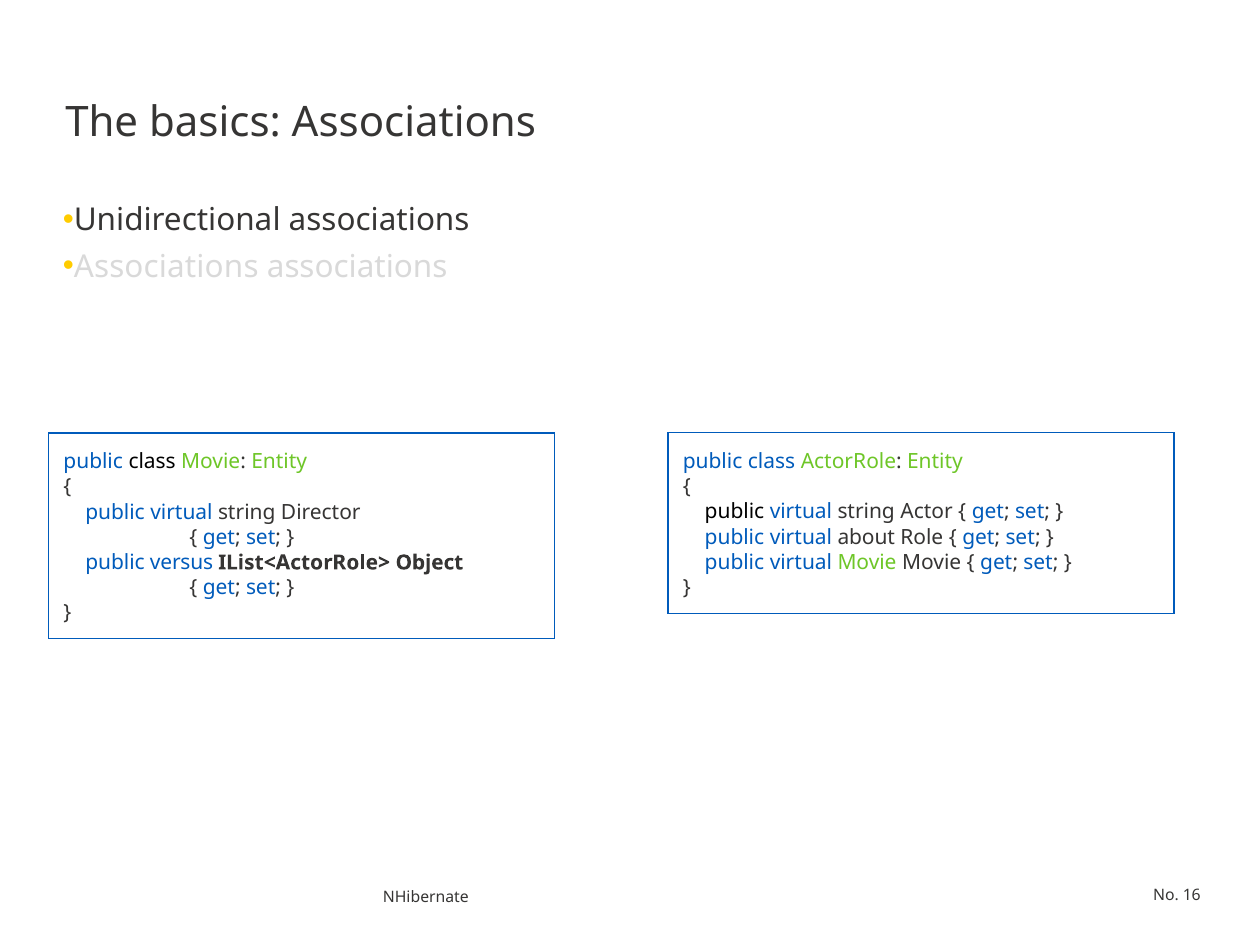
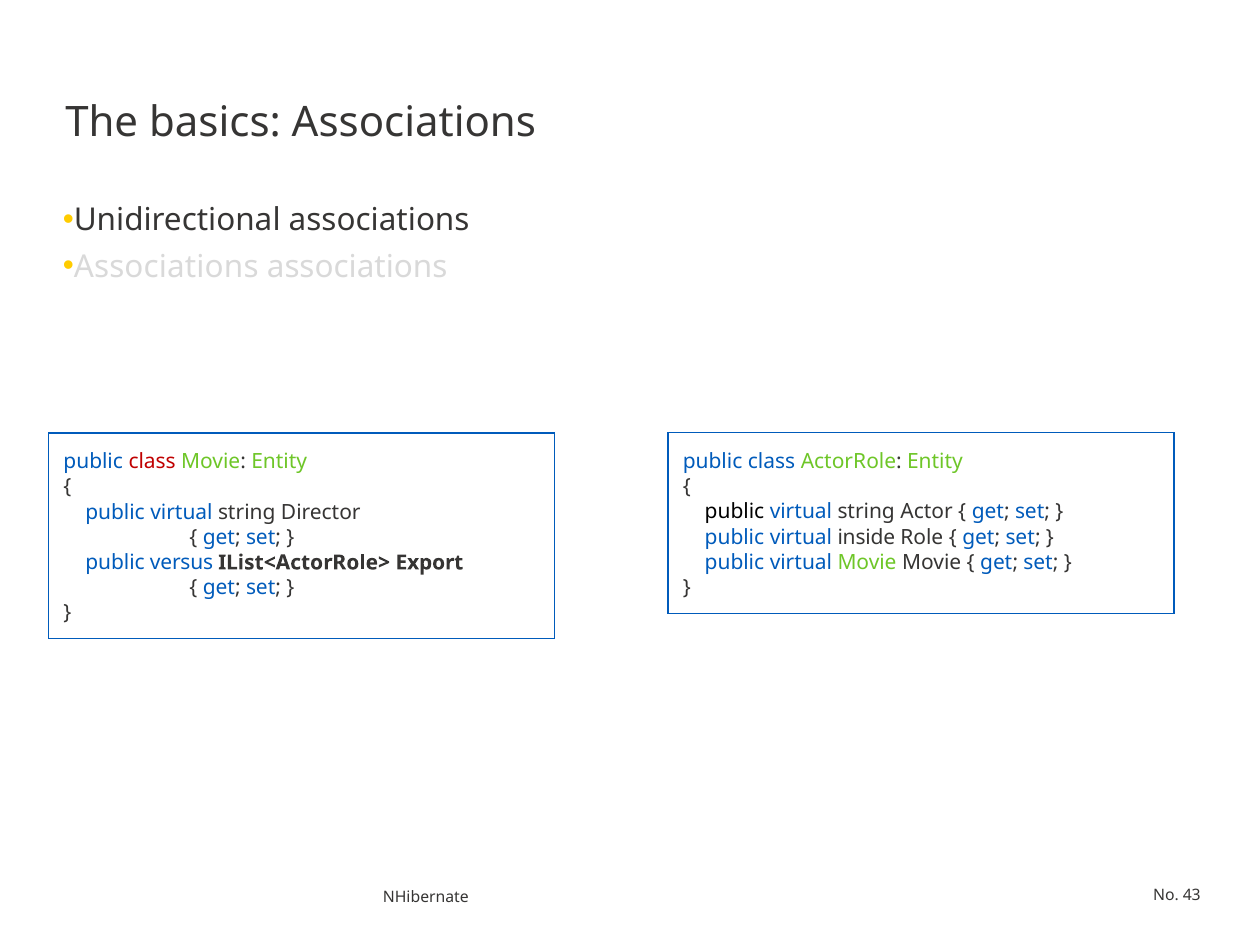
class at (152, 462) colour: black -> red
about: about -> inside
Object: Object -> Export
16: 16 -> 43
